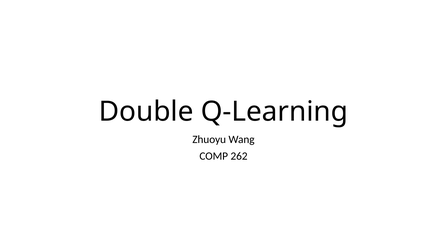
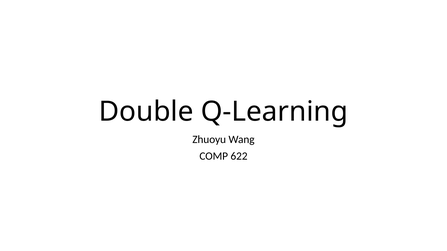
262: 262 -> 622
